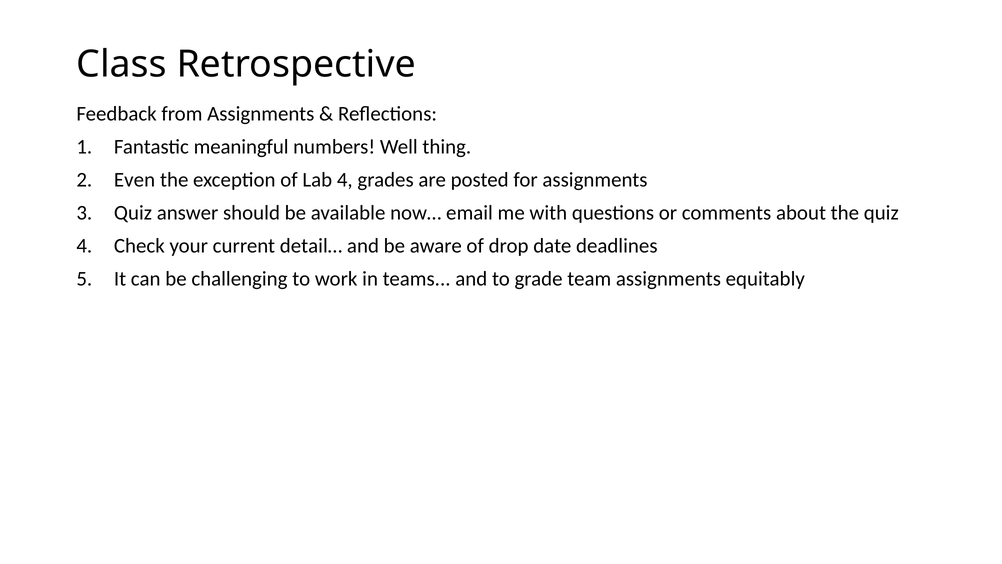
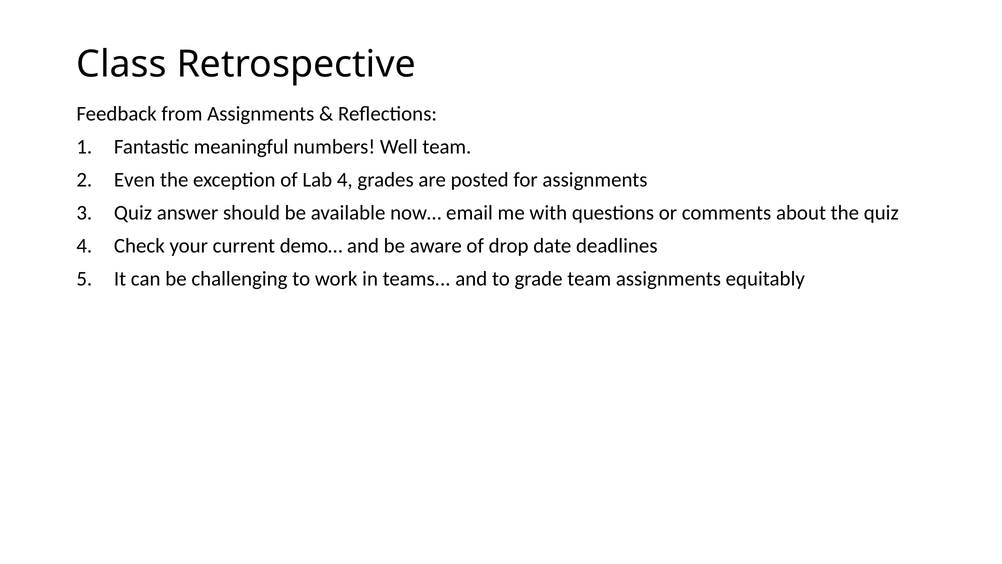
Well thing: thing -> team
detail…: detail… -> demo…
